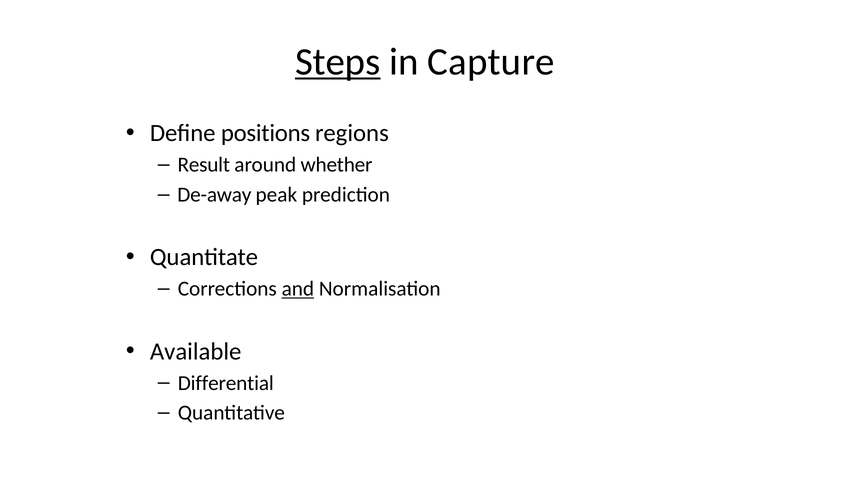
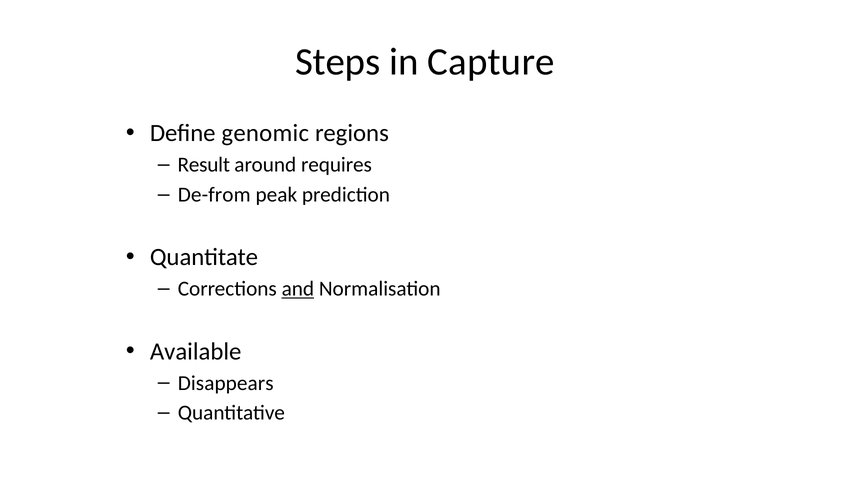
Steps underline: present -> none
positions: positions -> genomic
whether: whether -> requires
De-away: De-away -> De-from
Differential: Differential -> Disappears
